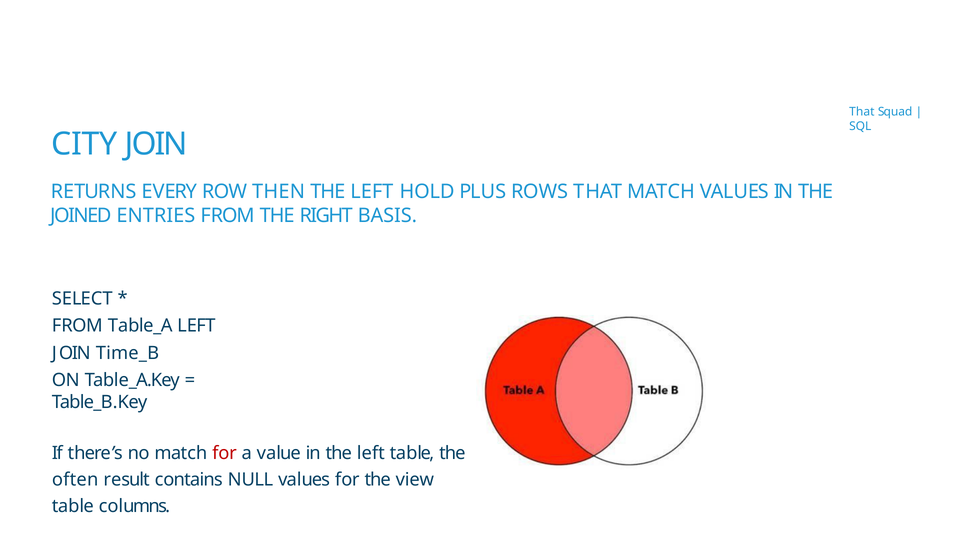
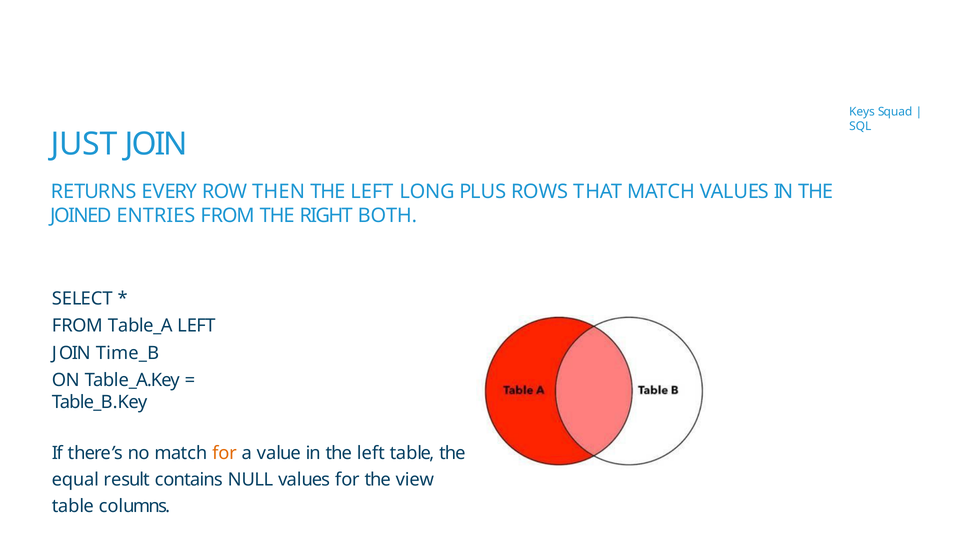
That at (862, 112): That -> Keys
CITY: CITY -> JUST
HOLD: HOLD -> LONG
BASIS: BASIS -> BOTH
for at (225, 453) colour: red -> orange
often: often -> equal
